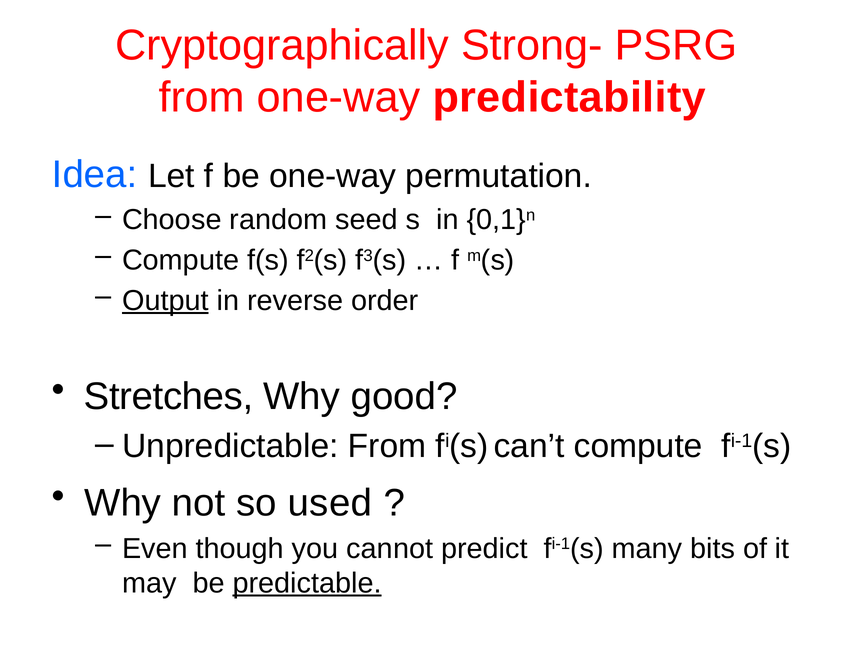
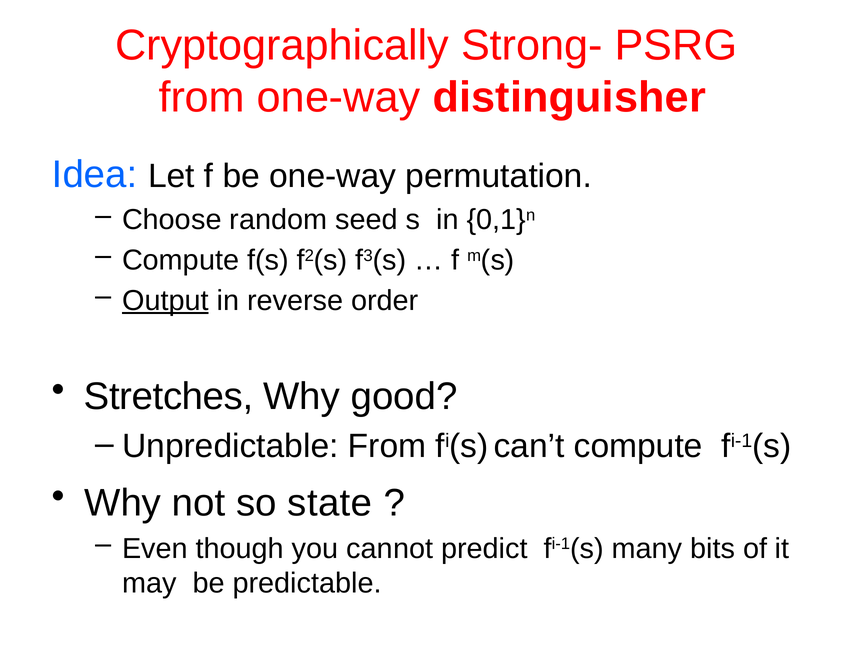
predictability: predictability -> distinguisher
used: used -> state
predictable underline: present -> none
